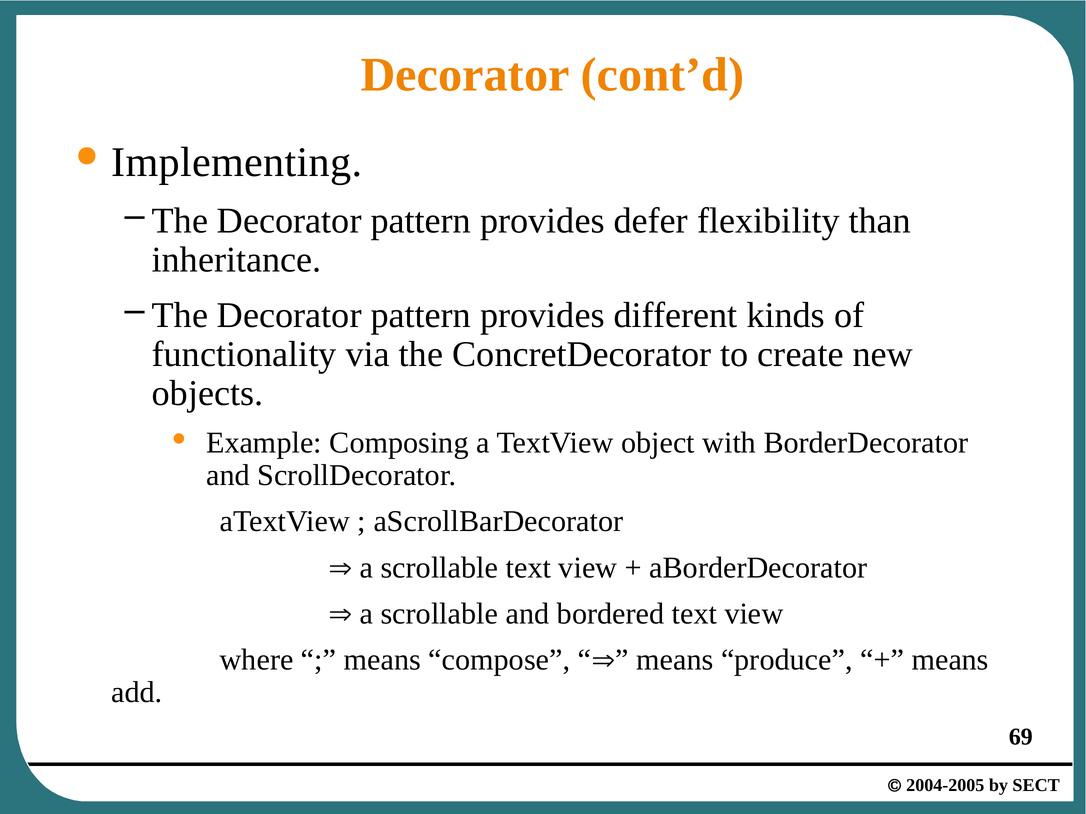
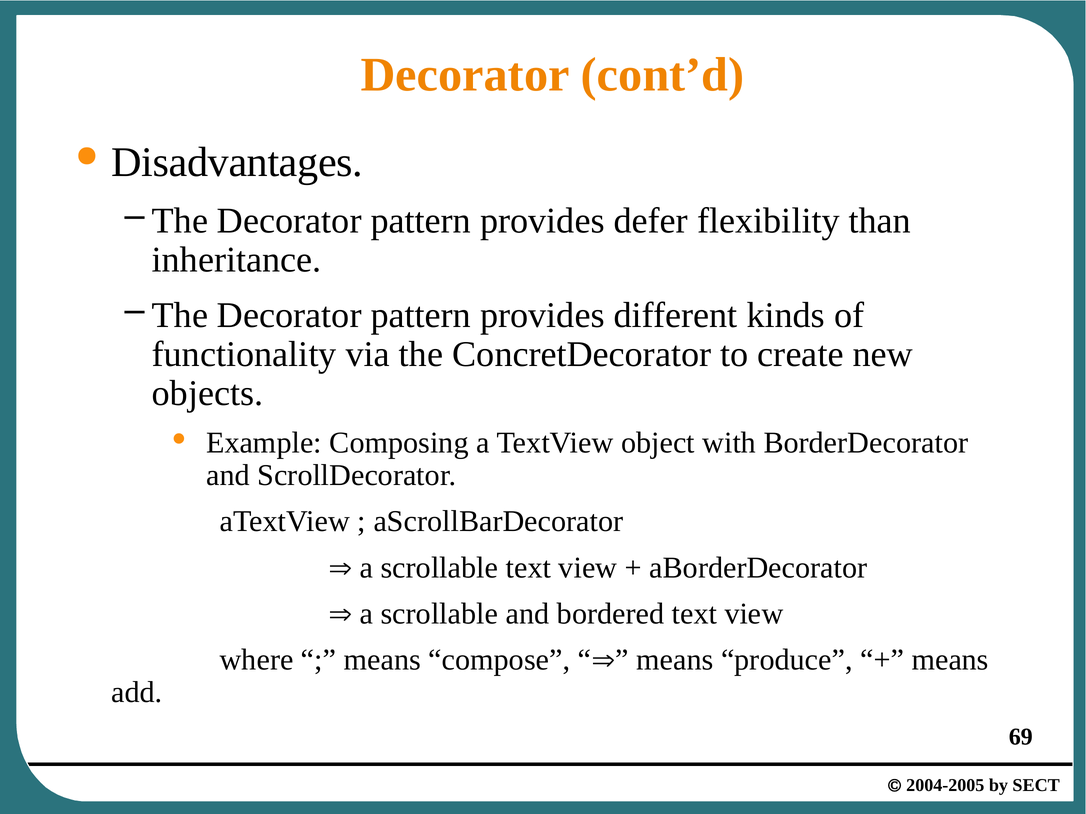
Implementing: Implementing -> Disadvantages
